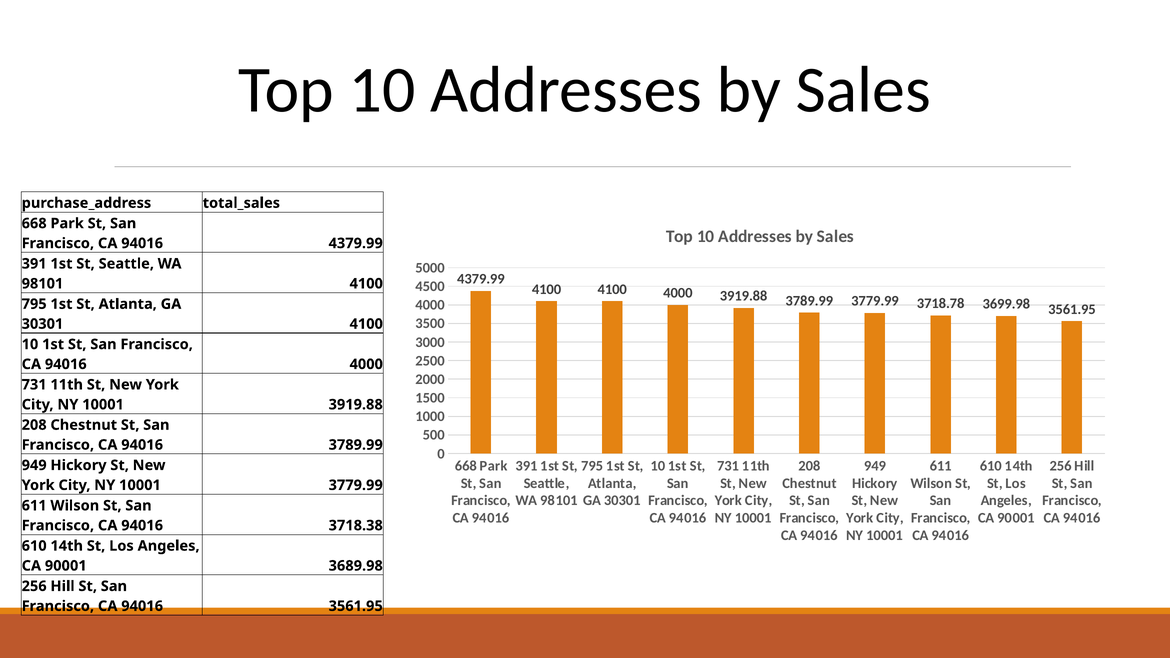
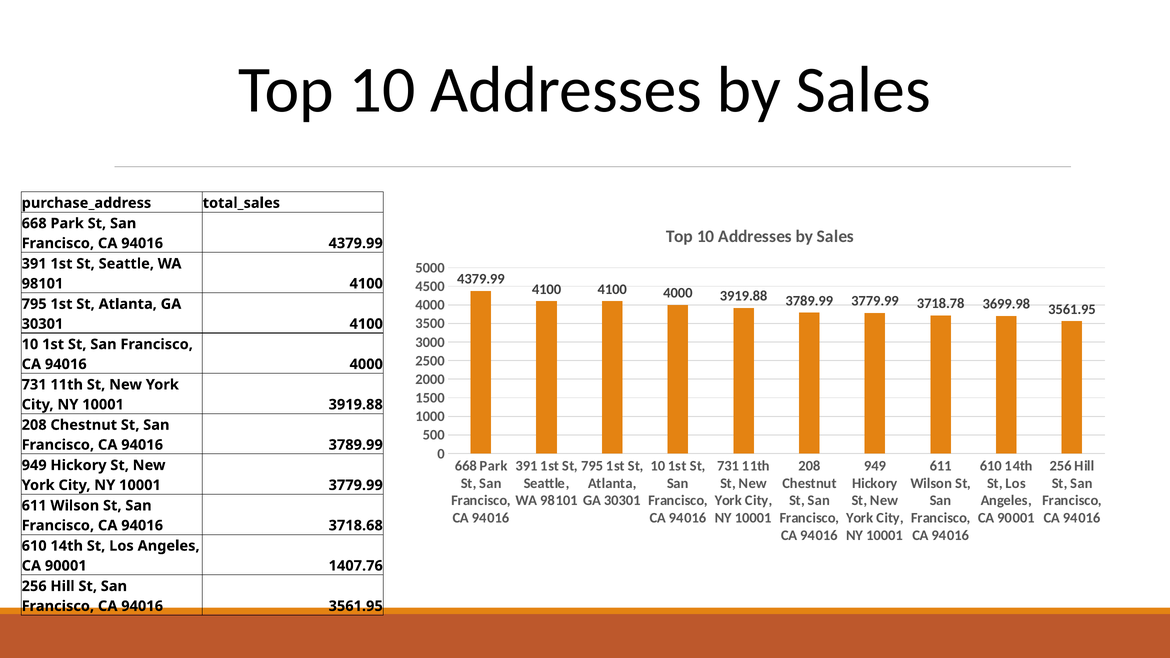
3718.38: 3718.38 -> 3718.68
3689.98: 3689.98 -> 1407.76
